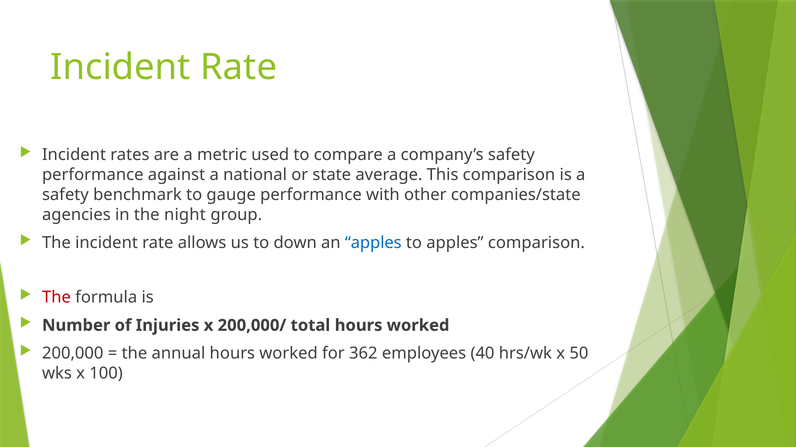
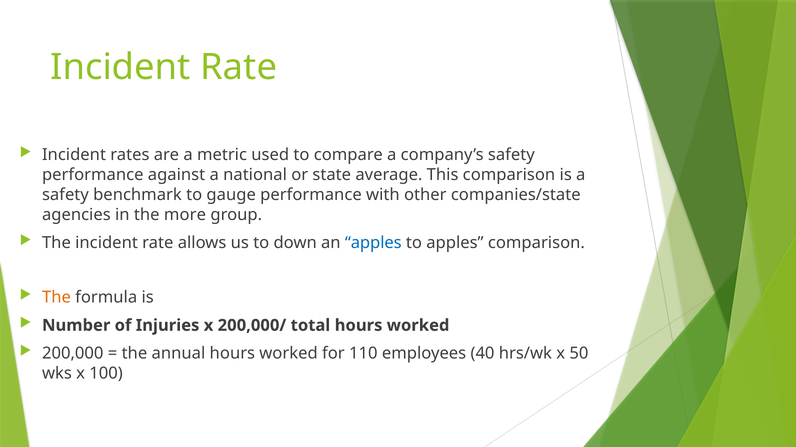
night: night -> more
The at (56, 298) colour: red -> orange
362: 362 -> 110
